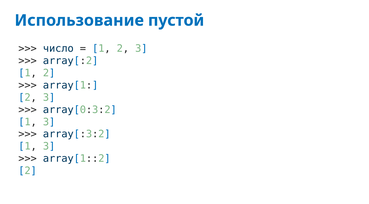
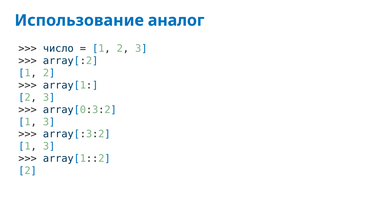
пустой: пустой -> аналог
